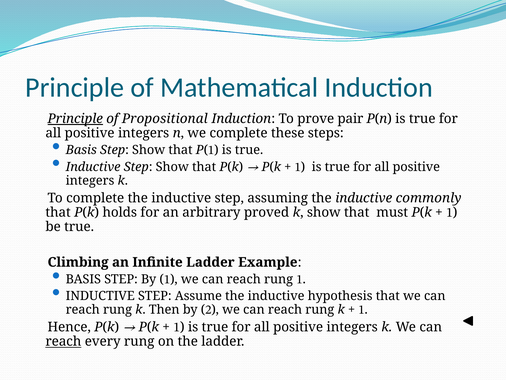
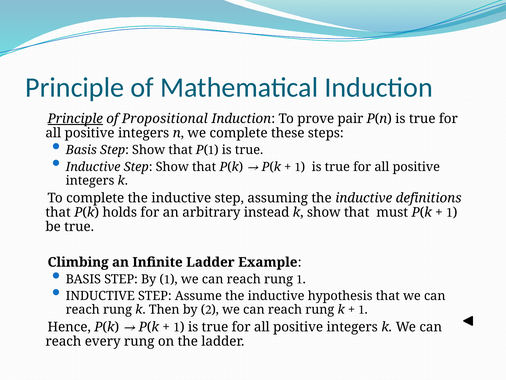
commonly: commonly -> definitions
proved: proved -> instead
reach at (63, 341) underline: present -> none
